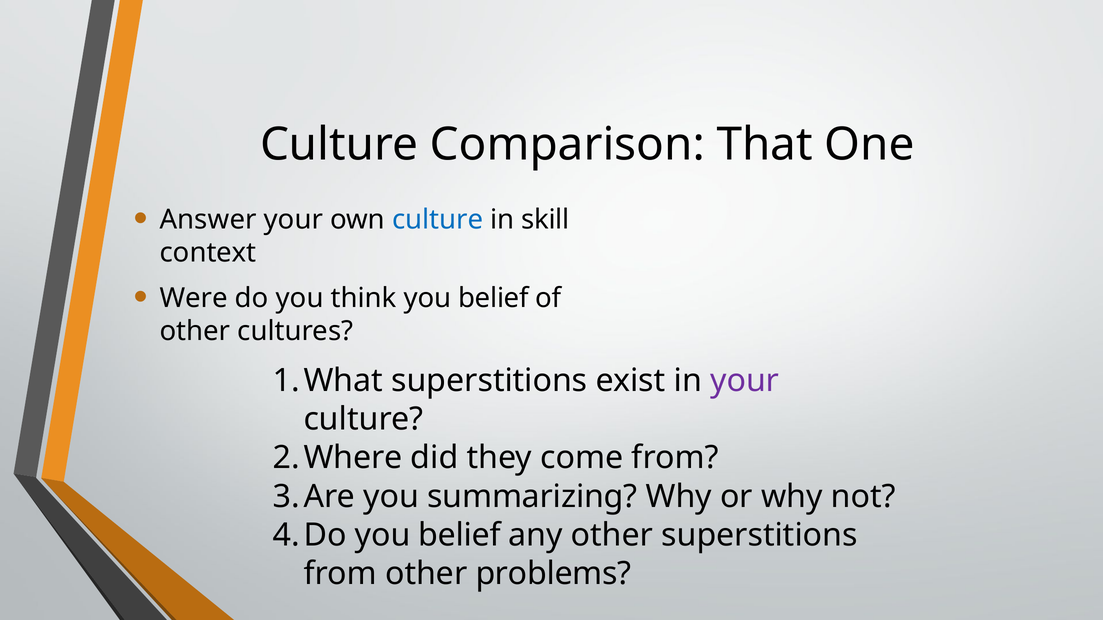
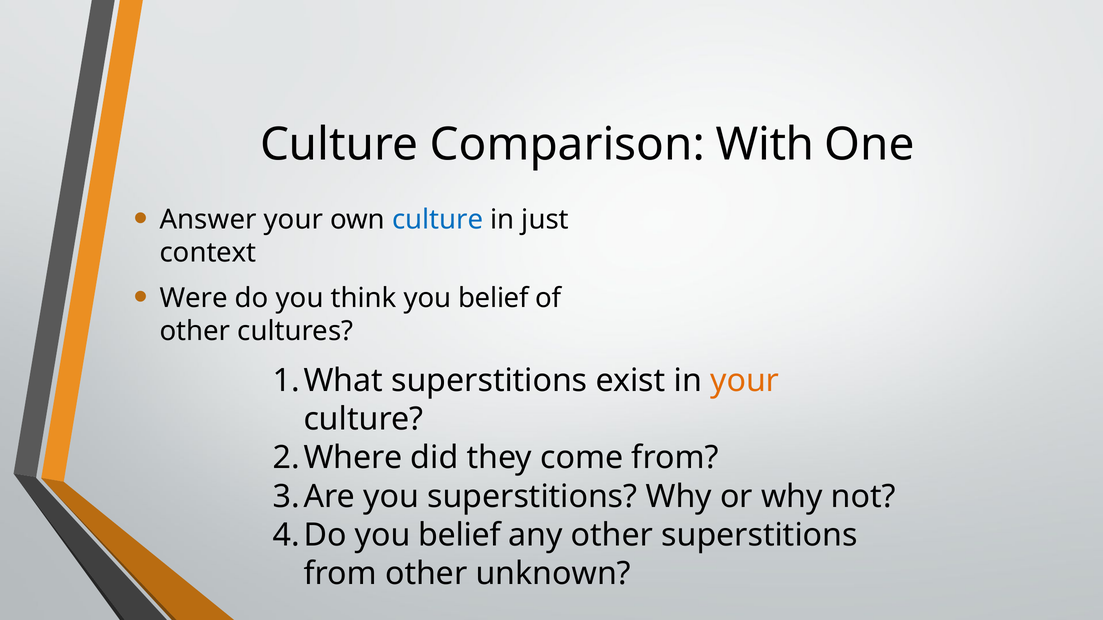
That: That -> With
skill: skill -> just
your at (745, 381) colour: purple -> orange
you summarizing: summarizing -> superstitions
problems: problems -> unknown
